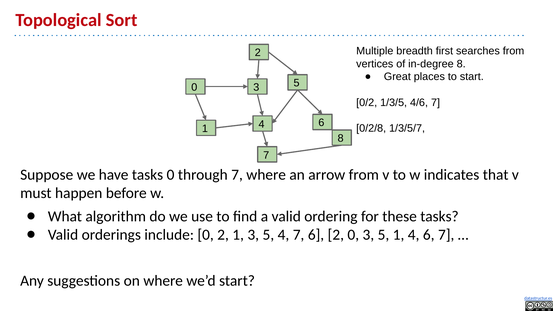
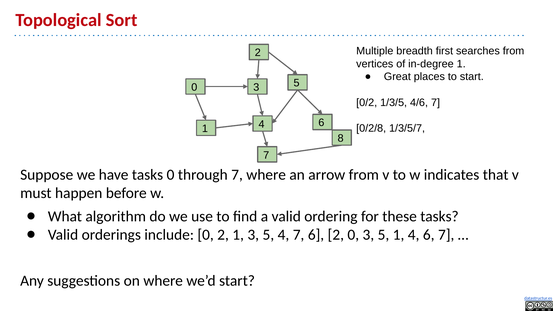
in-degree 8: 8 -> 1
